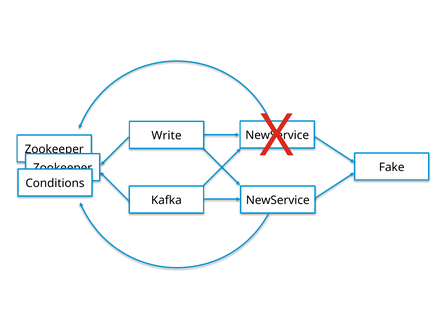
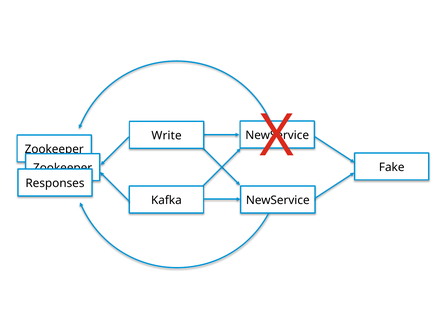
Conditions: Conditions -> Responses
